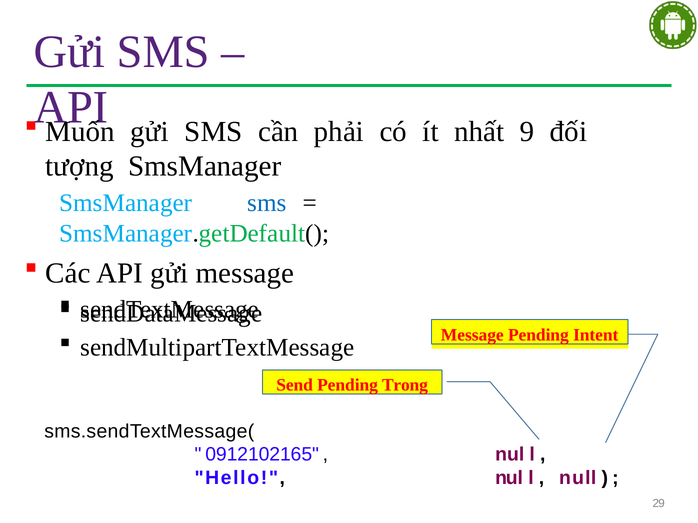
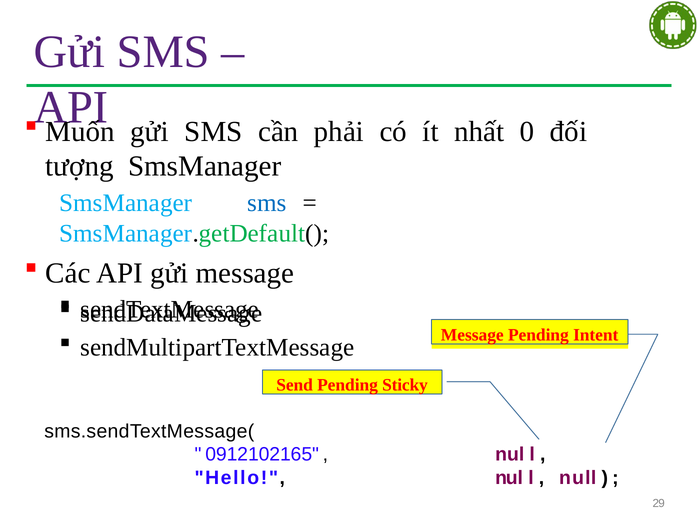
9: 9 -> 0
Trong: Trong -> Sticky
